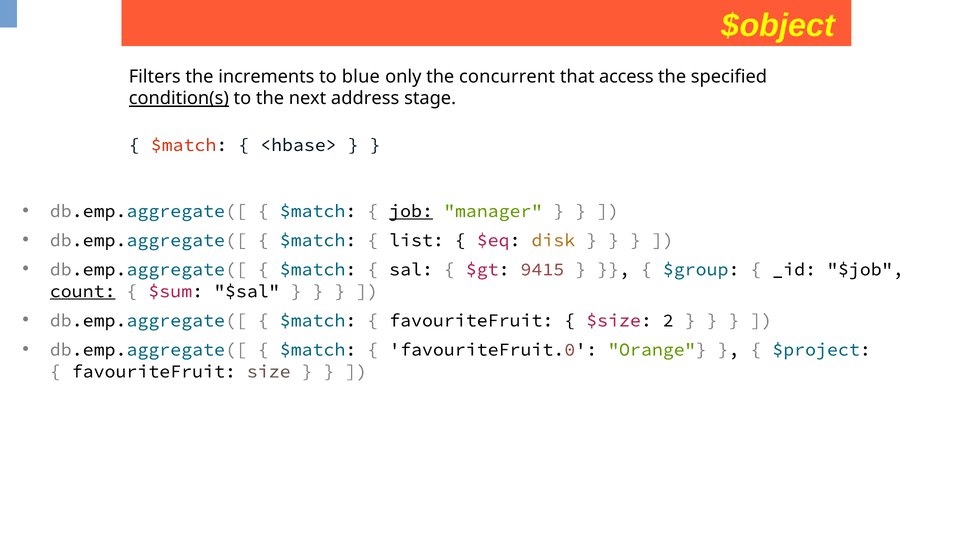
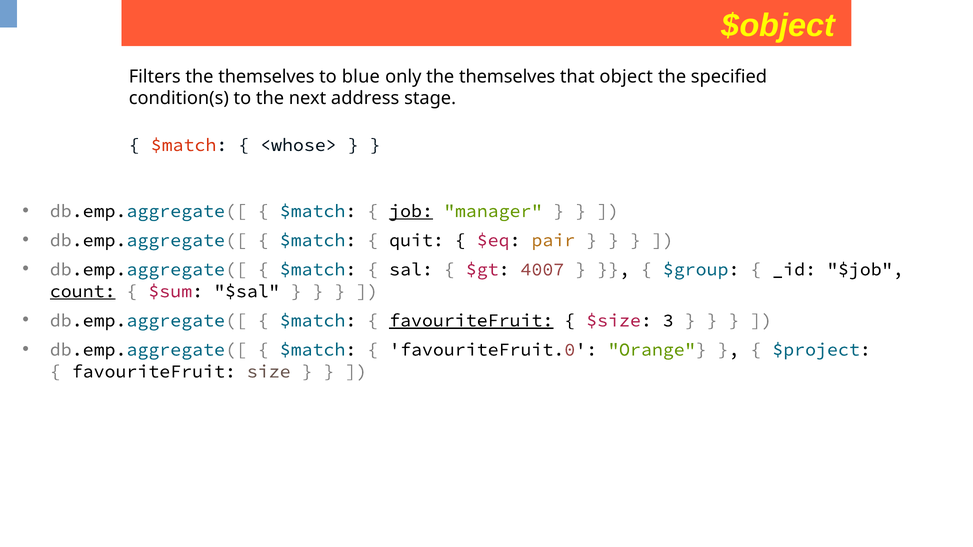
Filters the increments: increments -> themselves
only the concurrent: concurrent -> themselves
access: access -> object
condition(s underline: present -> none
<hbase>: <hbase> -> <whose>
list: list -> quit
disk: disk -> pair
9415: 9415 -> 4007
favouriteFruit at (471, 321) underline: none -> present
2: 2 -> 3
